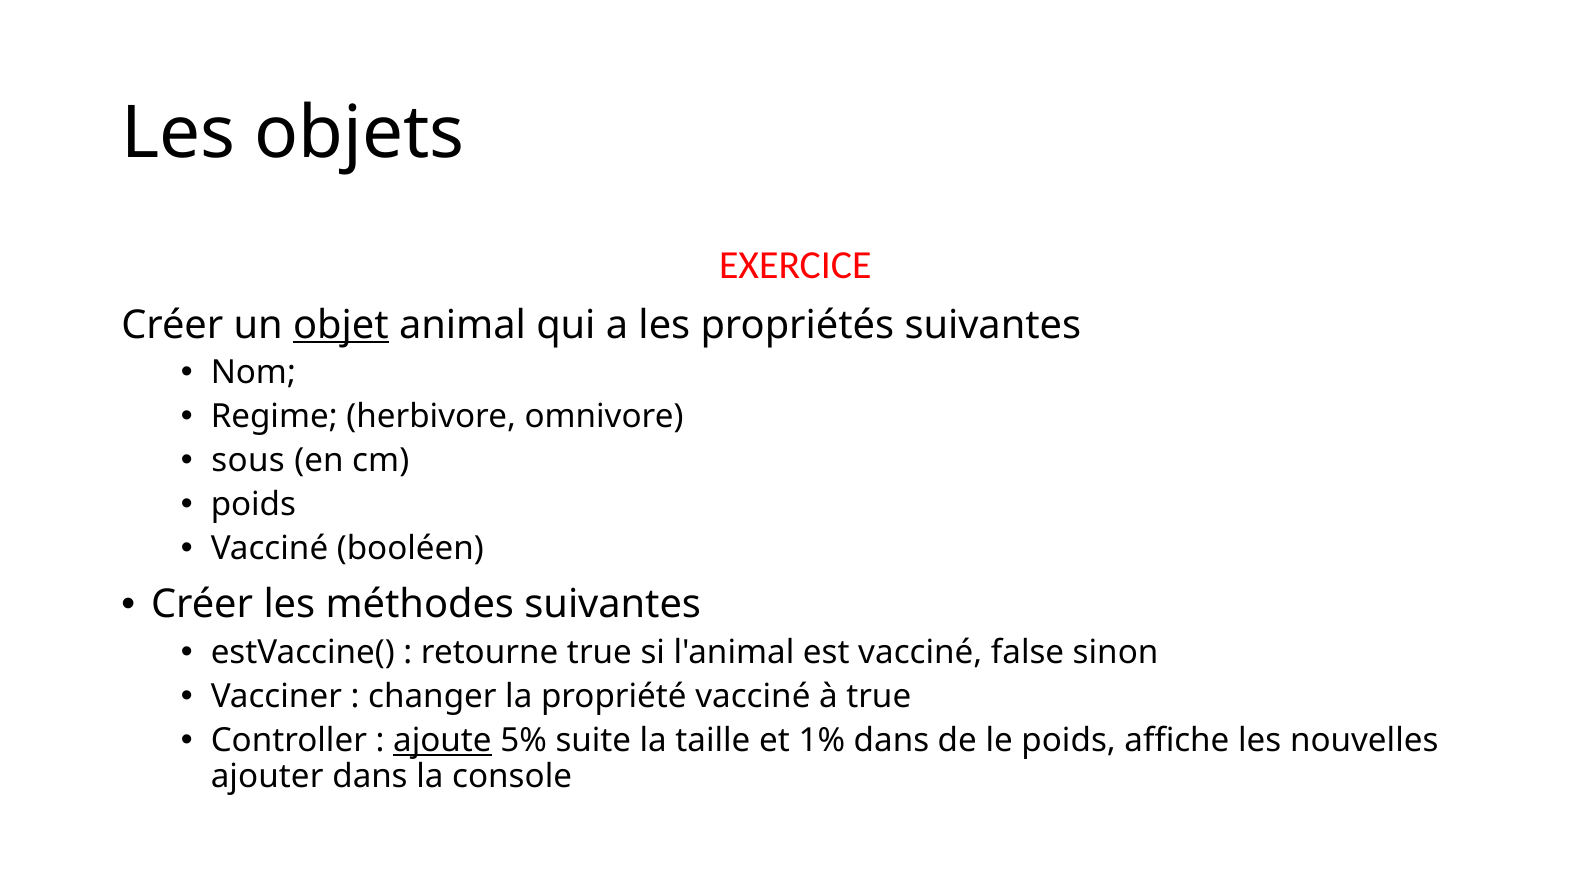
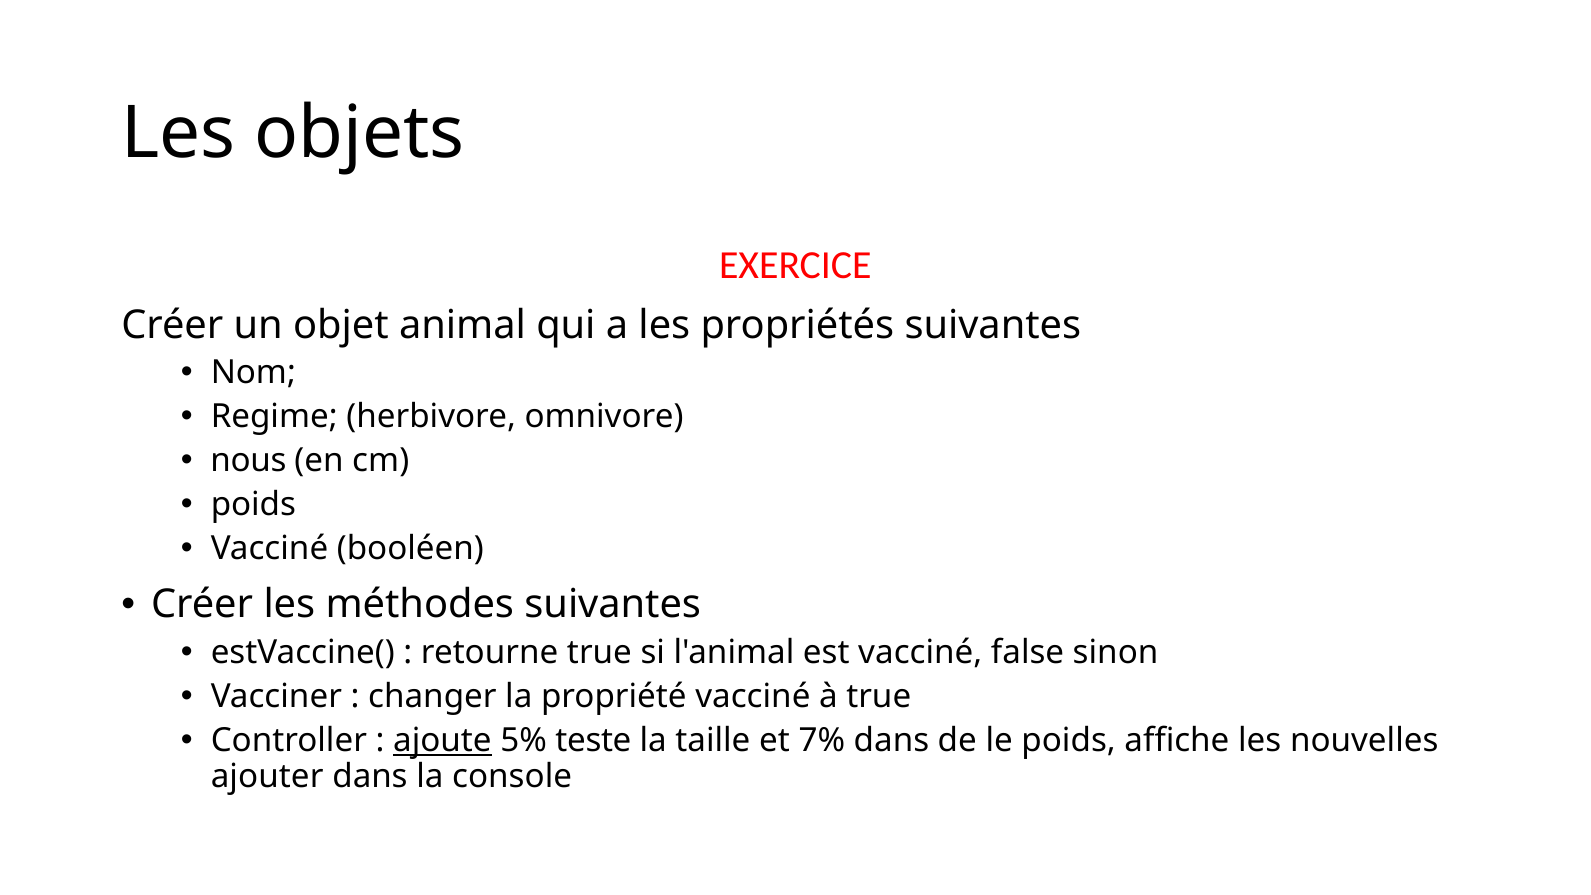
objet underline: present -> none
sous: sous -> nous
suite: suite -> teste
1%: 1% -> 7%
